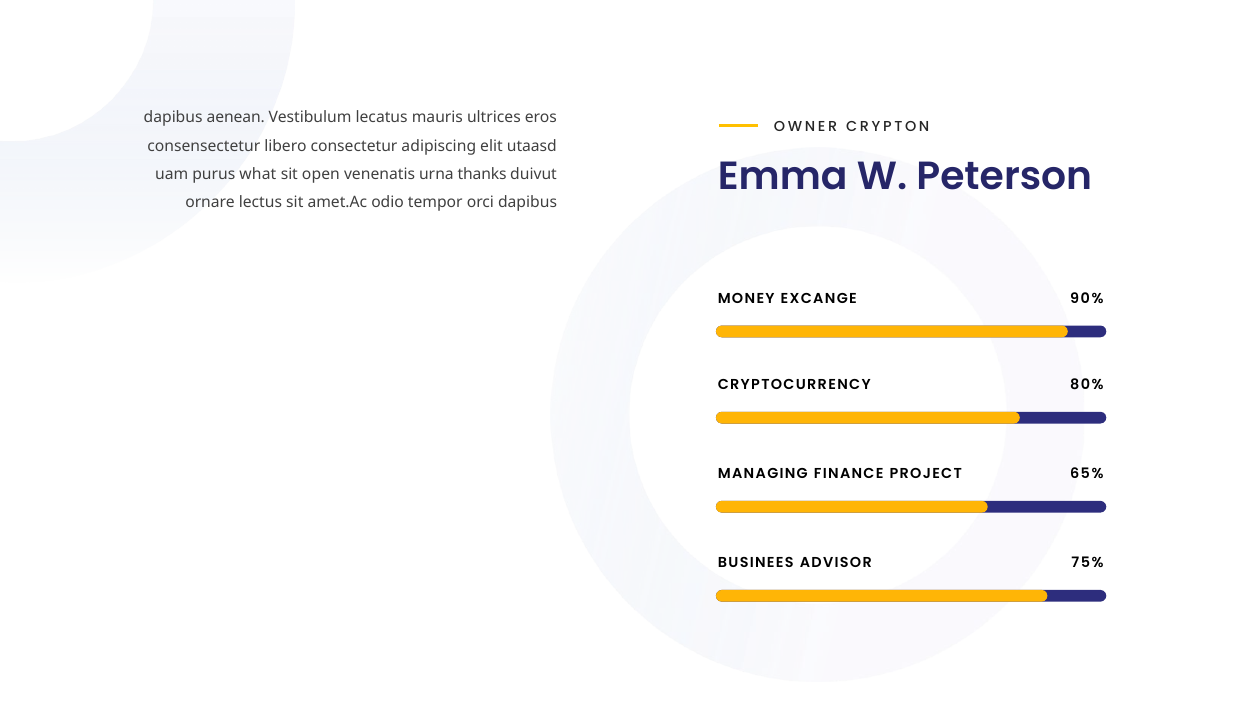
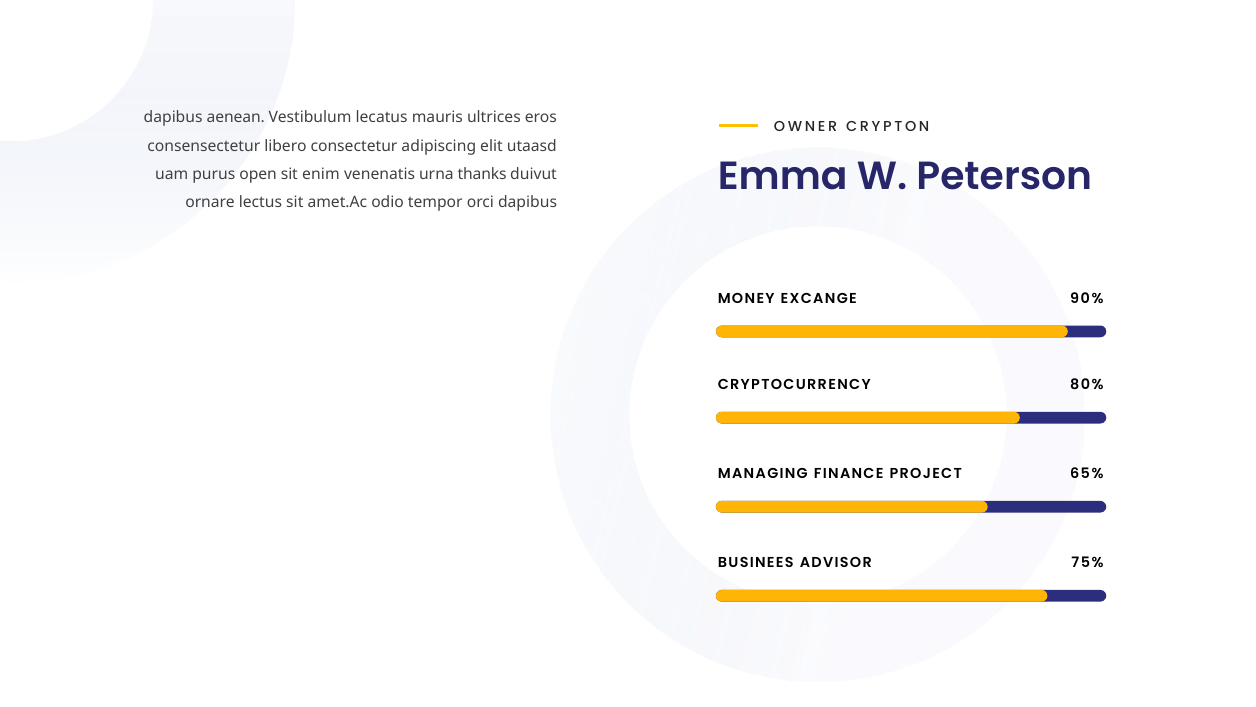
what: what -> open
open: open -> enim
